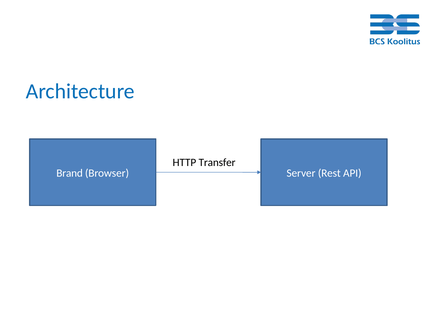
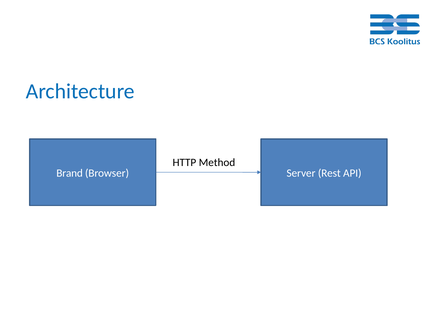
Transfer: Transfer -> Method
